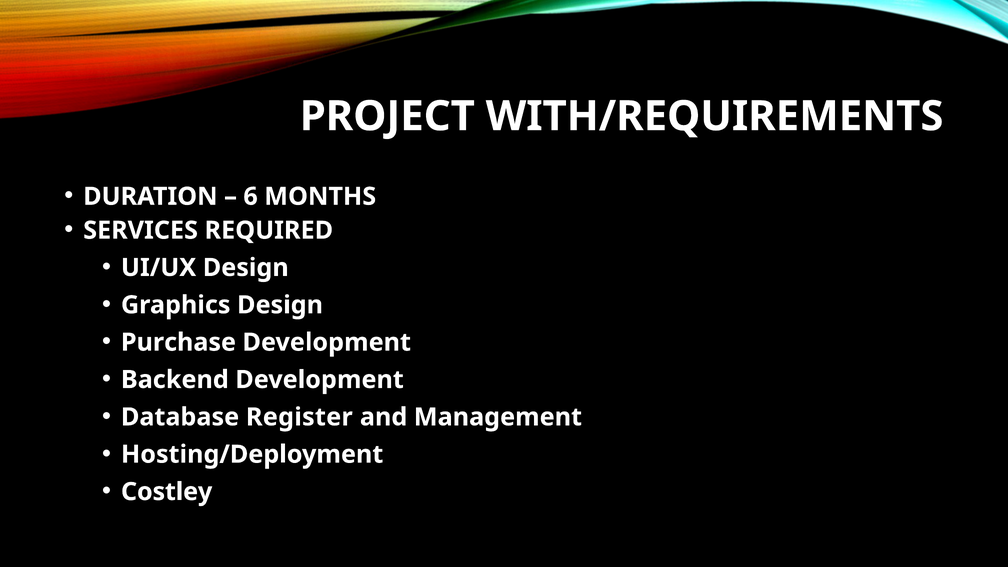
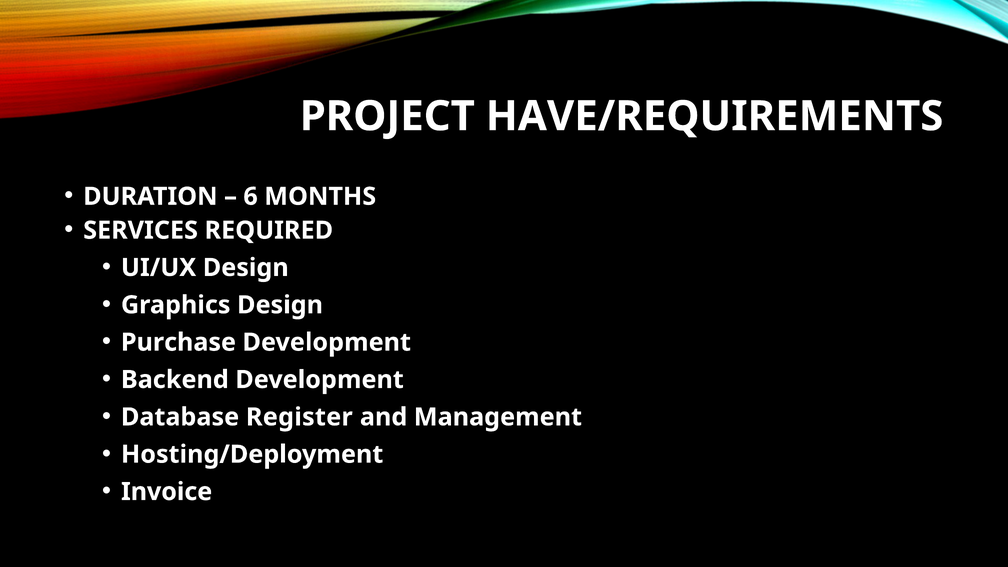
WITH/REQUIREMENTS: WITH/REQUIREMENTS -> HAVE/REQUIREMENTS
Costley: Costley -> Invoice
